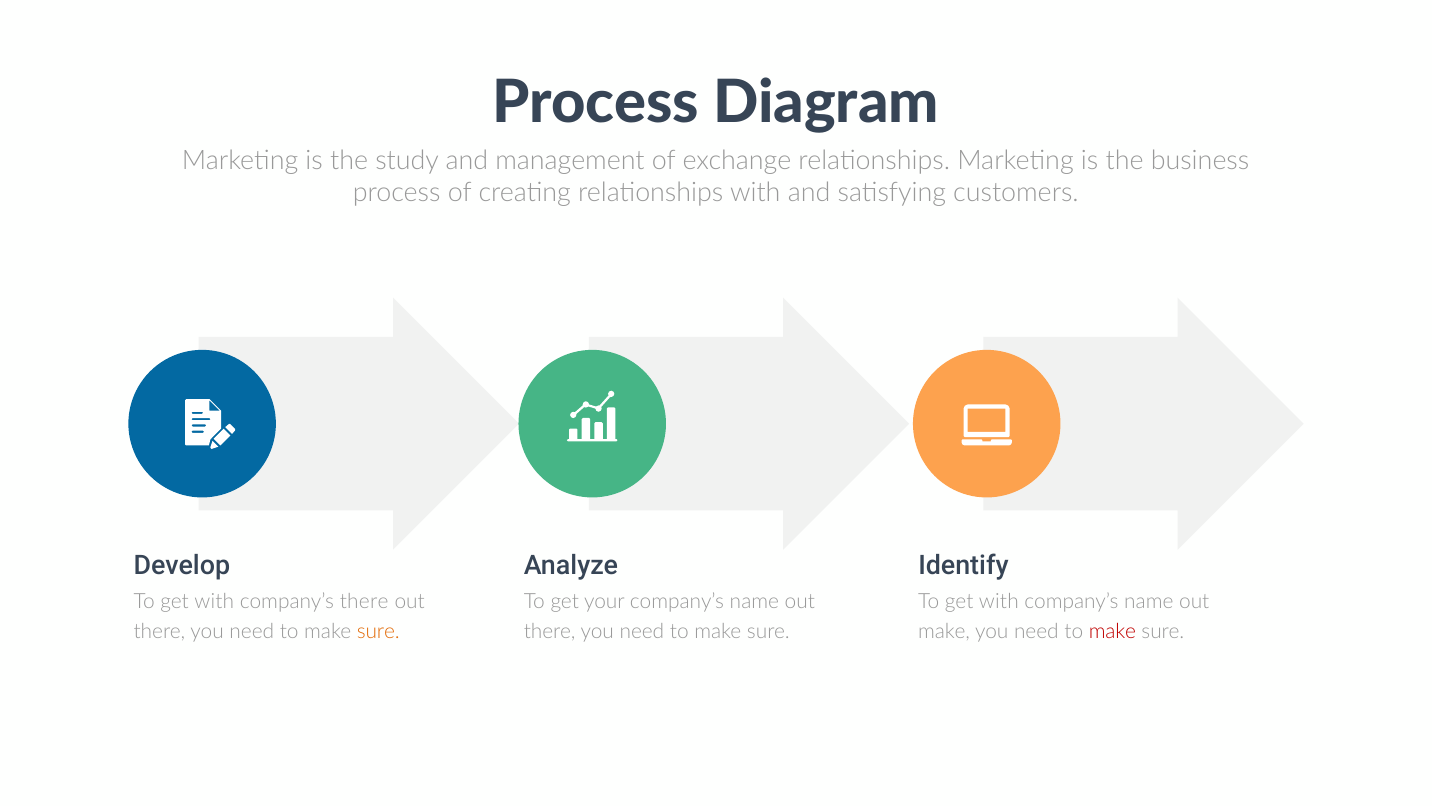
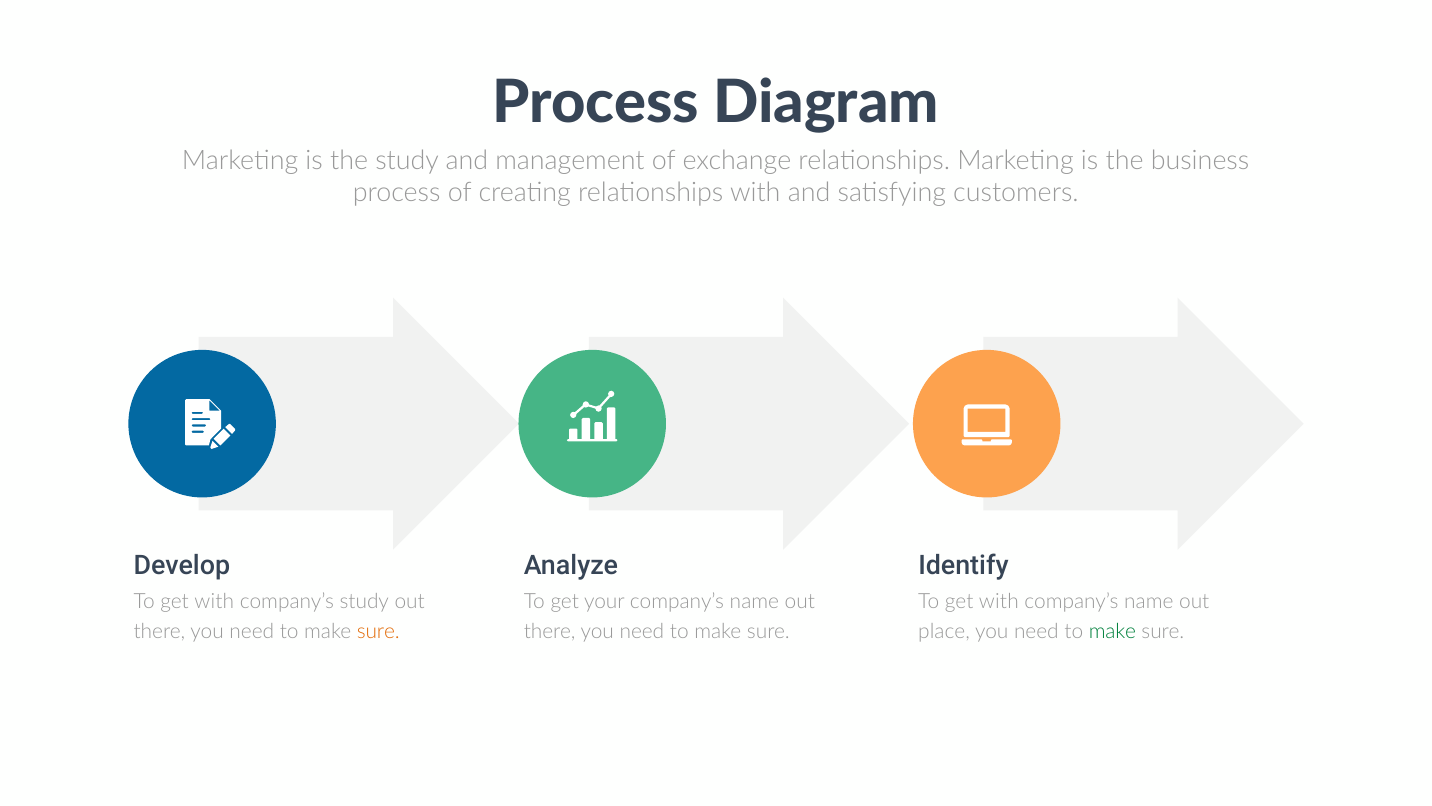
company’s there: there -> study
make at (944, 632): make -> place
make at (1112, 632) colour: red -> green
